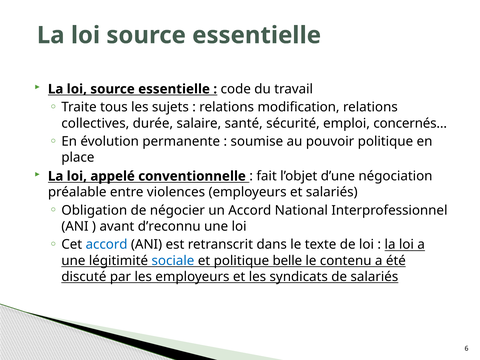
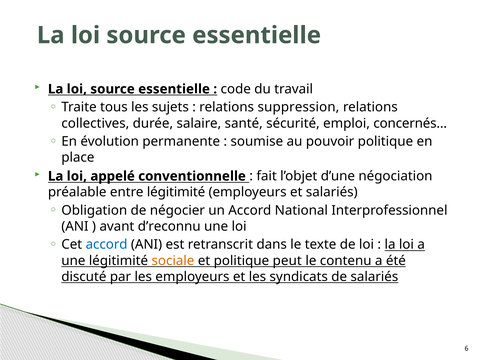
modification: modification -> suppression
entre violences: violences -> légitimité
sociale colour: blue -> orange
belle: belle -> peut
